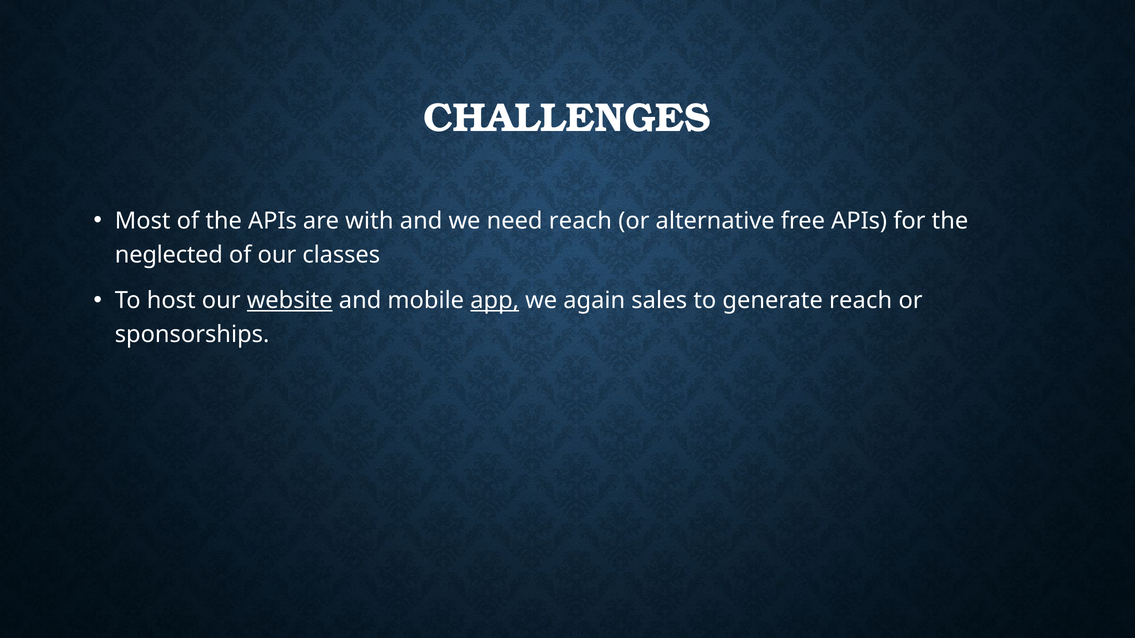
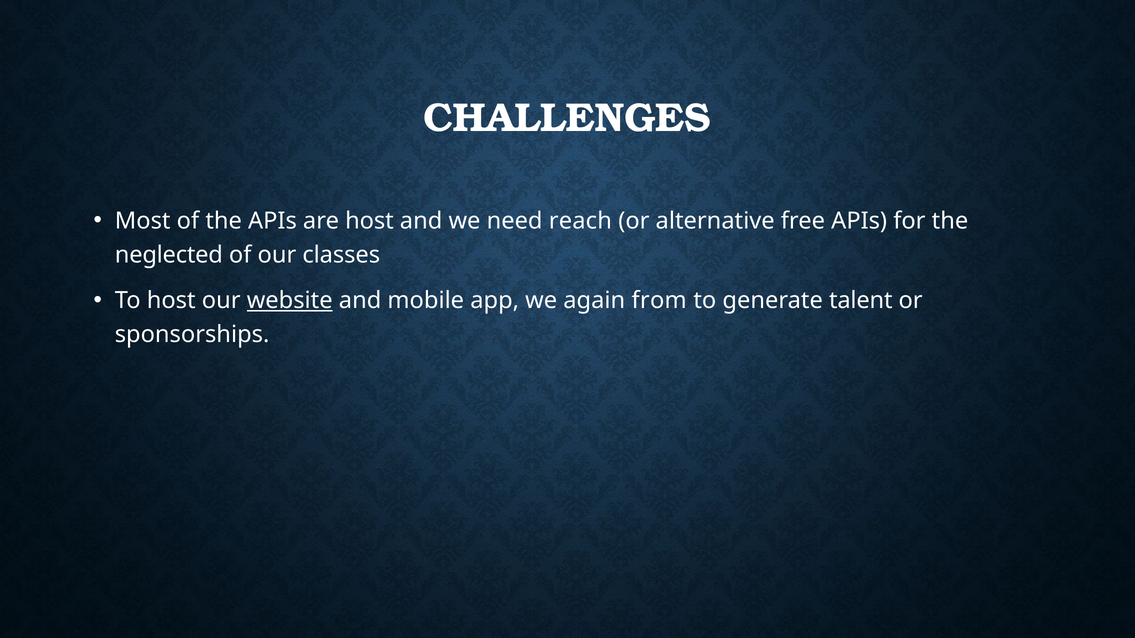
are with: with -> host
app underline: present -> none
sales: sales -> from
generate reach: reach -> talent
